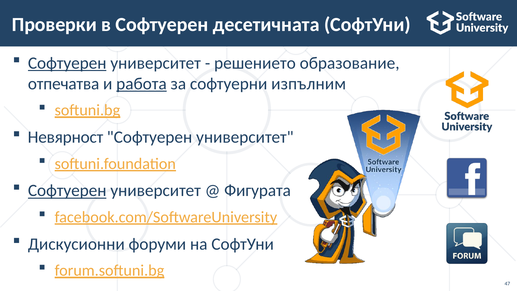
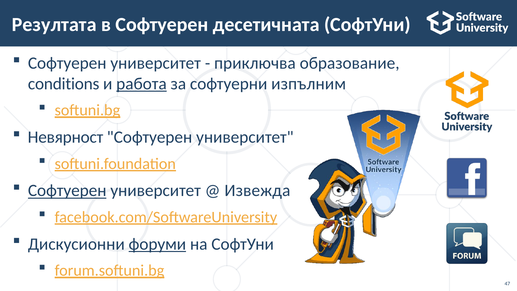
Проверки: Проверки -> Резултата
Софтуерен at (67, 63) underline: present -> none
решението: решението -> приключва
отпечатва: отпечатва -> conditions
Фигурата: Фигурата -> Извежда
форуми underline: none -> present
